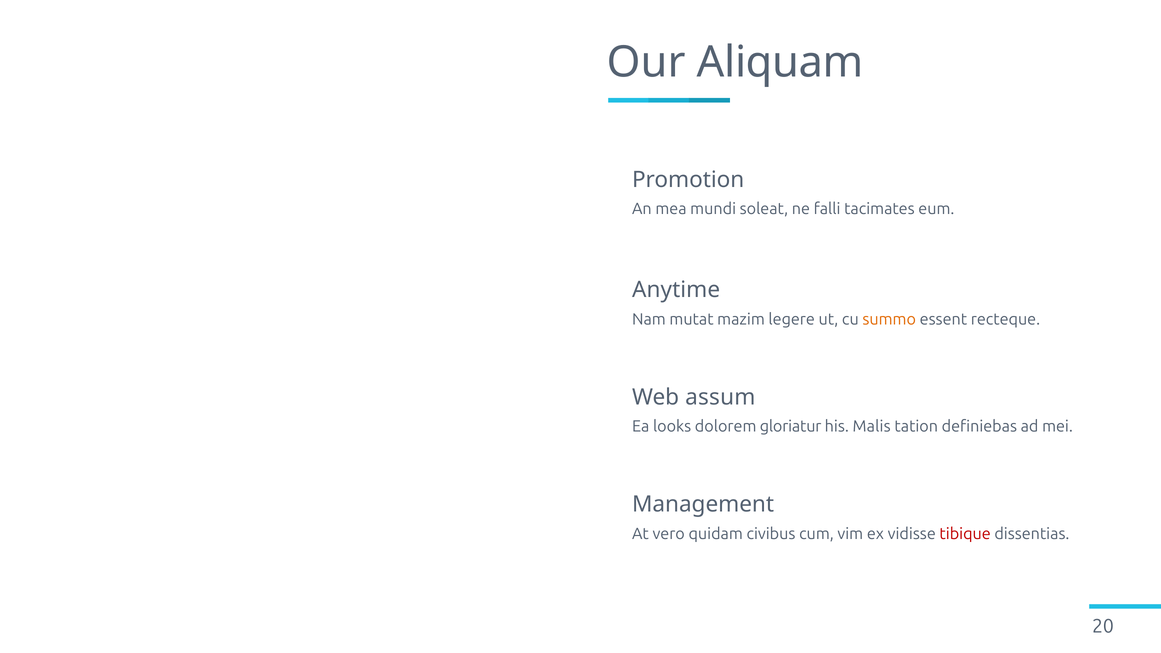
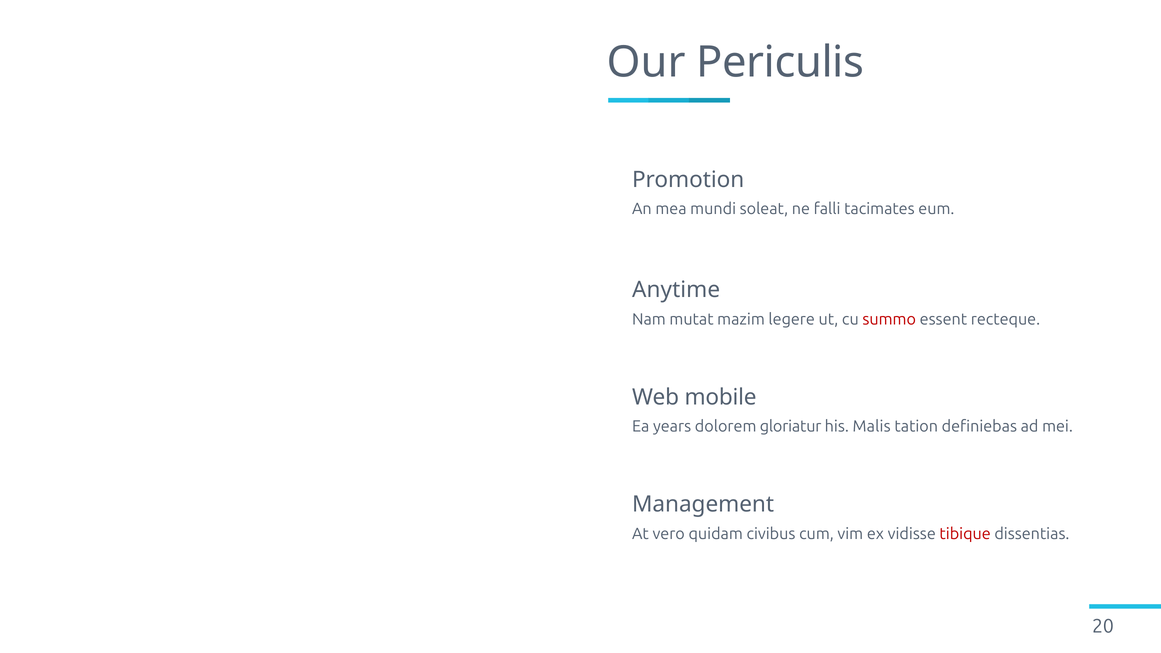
Aliquam: Aliquam -> Periculis
summo colour: orange -> red
assum: assum -> mobile
looks: looks -> years
